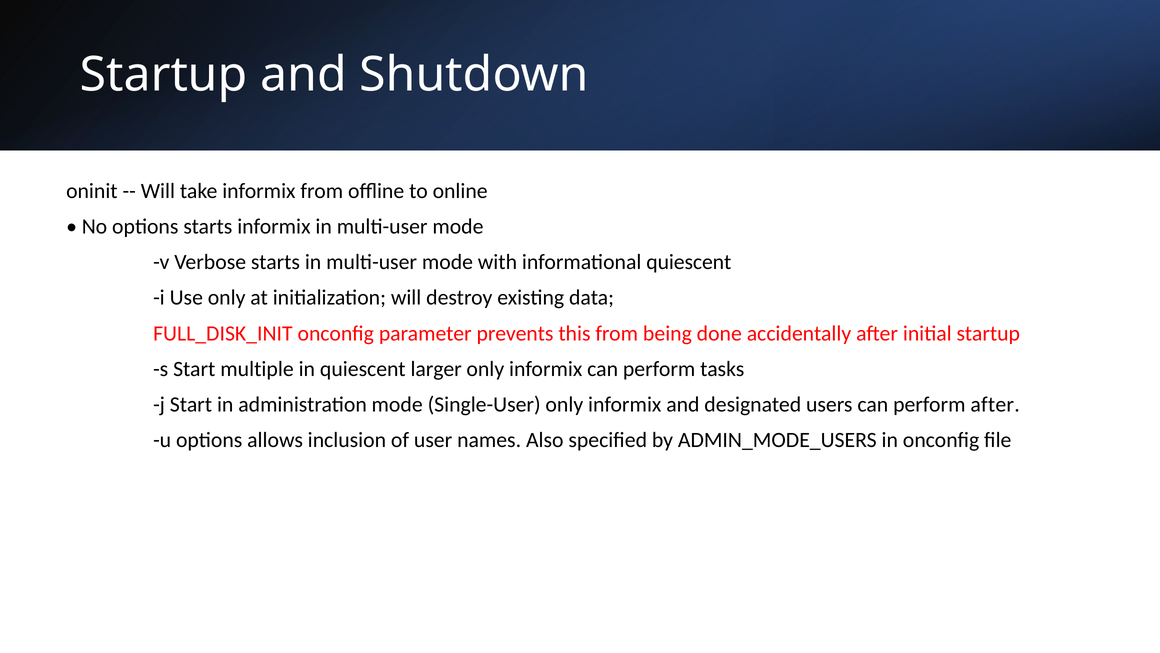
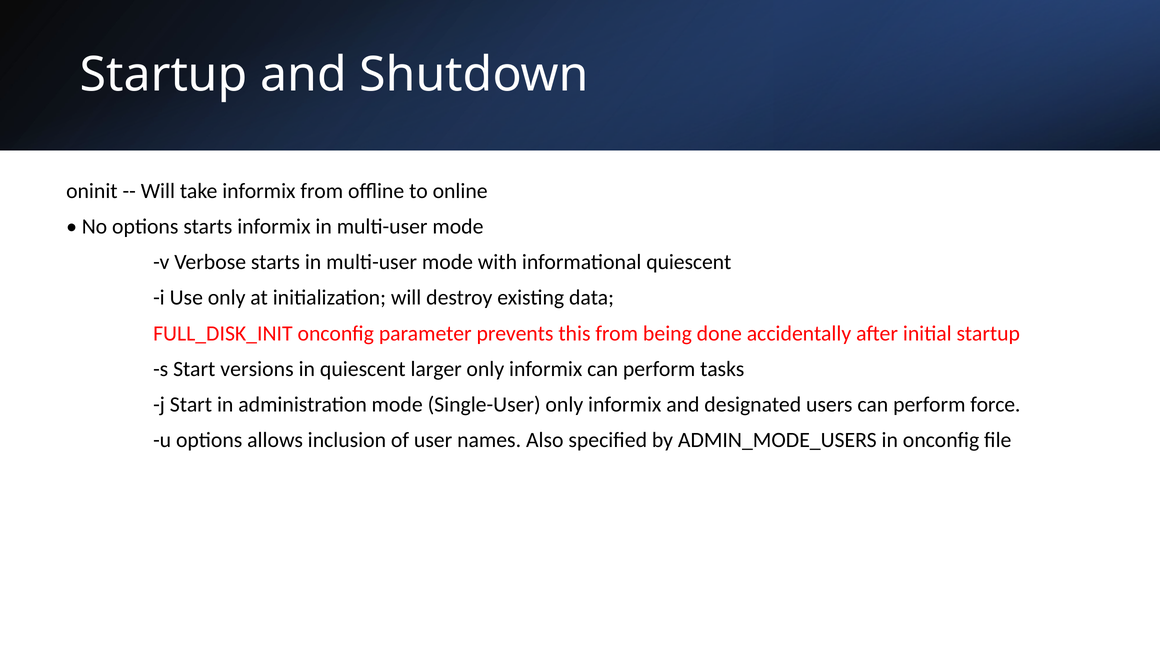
multiple: multiple -> versions
perform after: after -> force
